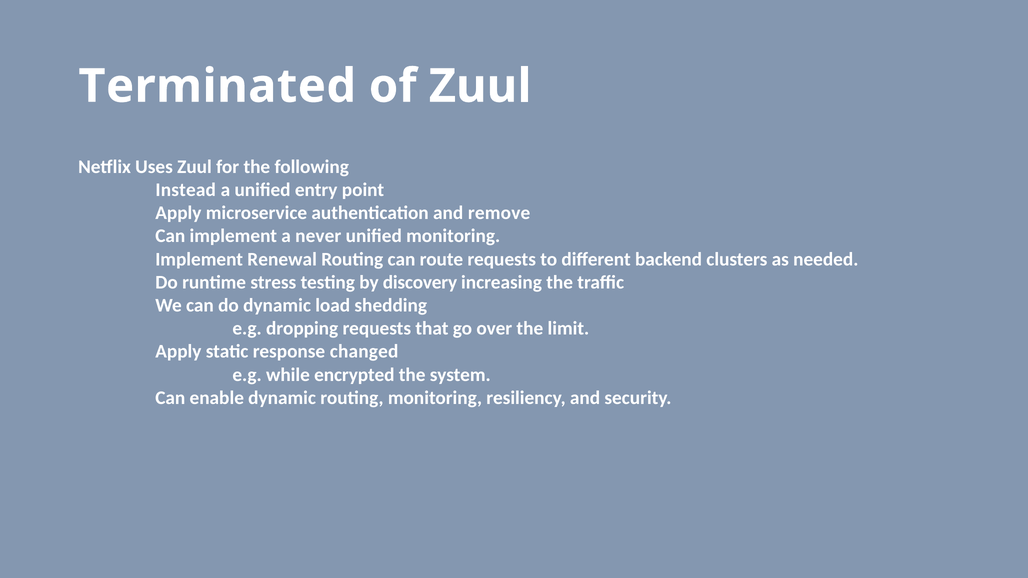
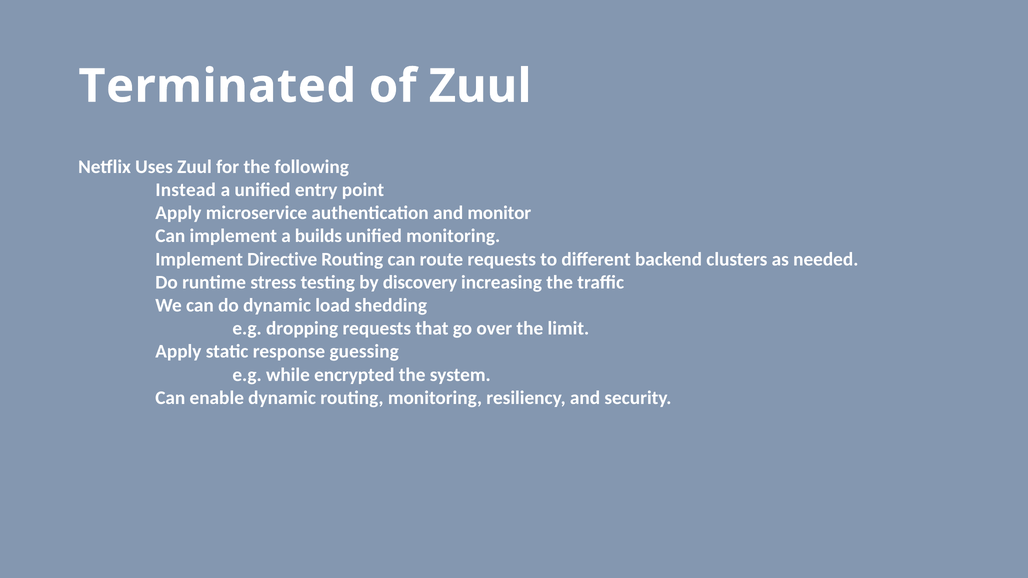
remove: remove -> monitor
never: never -> builds
Renewal: Renewal -> Directive
changed: changed -> guessing
